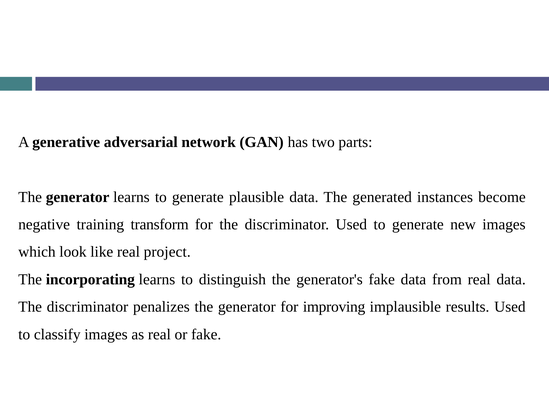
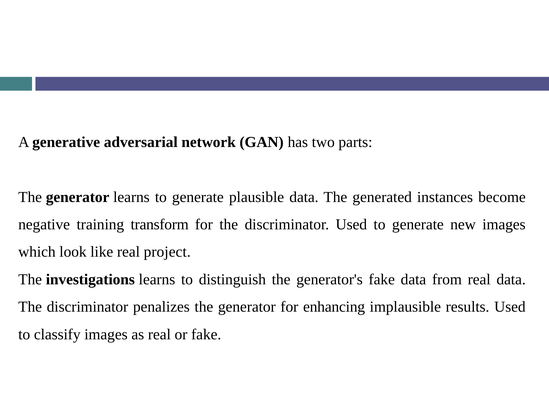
incorporating: incorporating -> investigations
improving: improving -> enhancing
